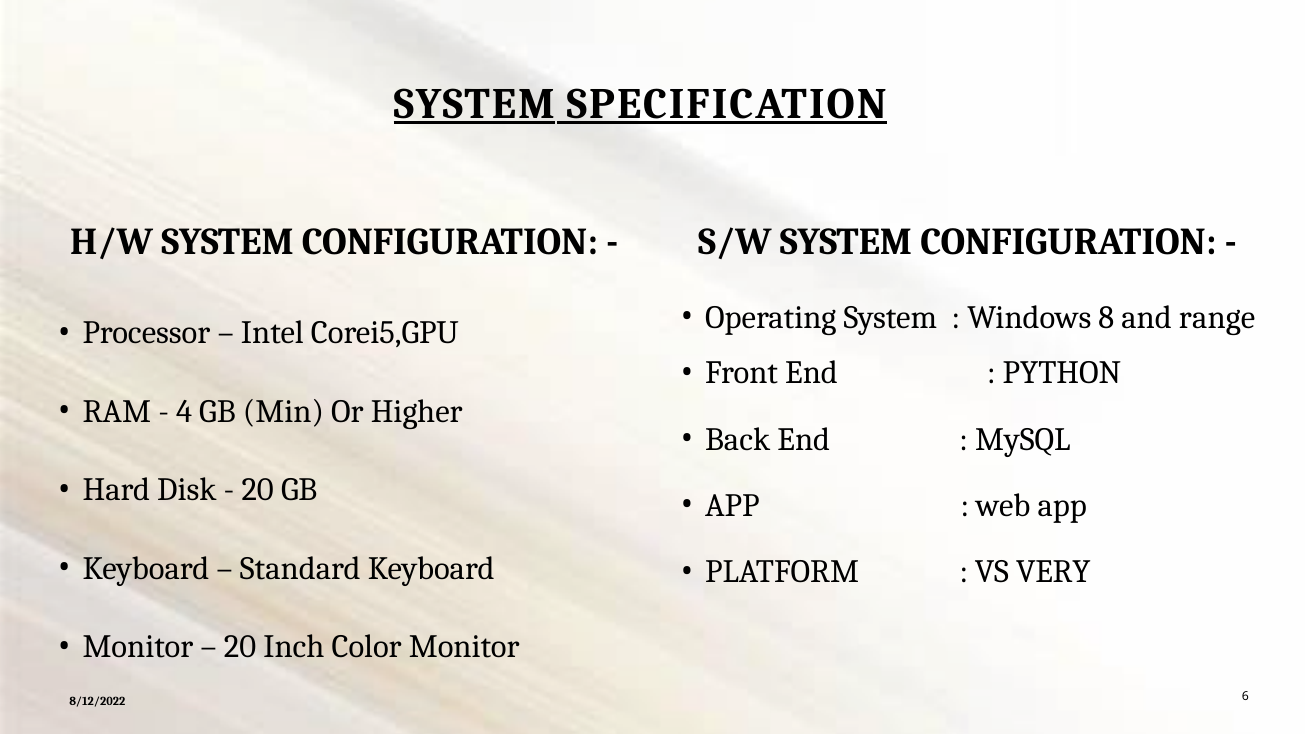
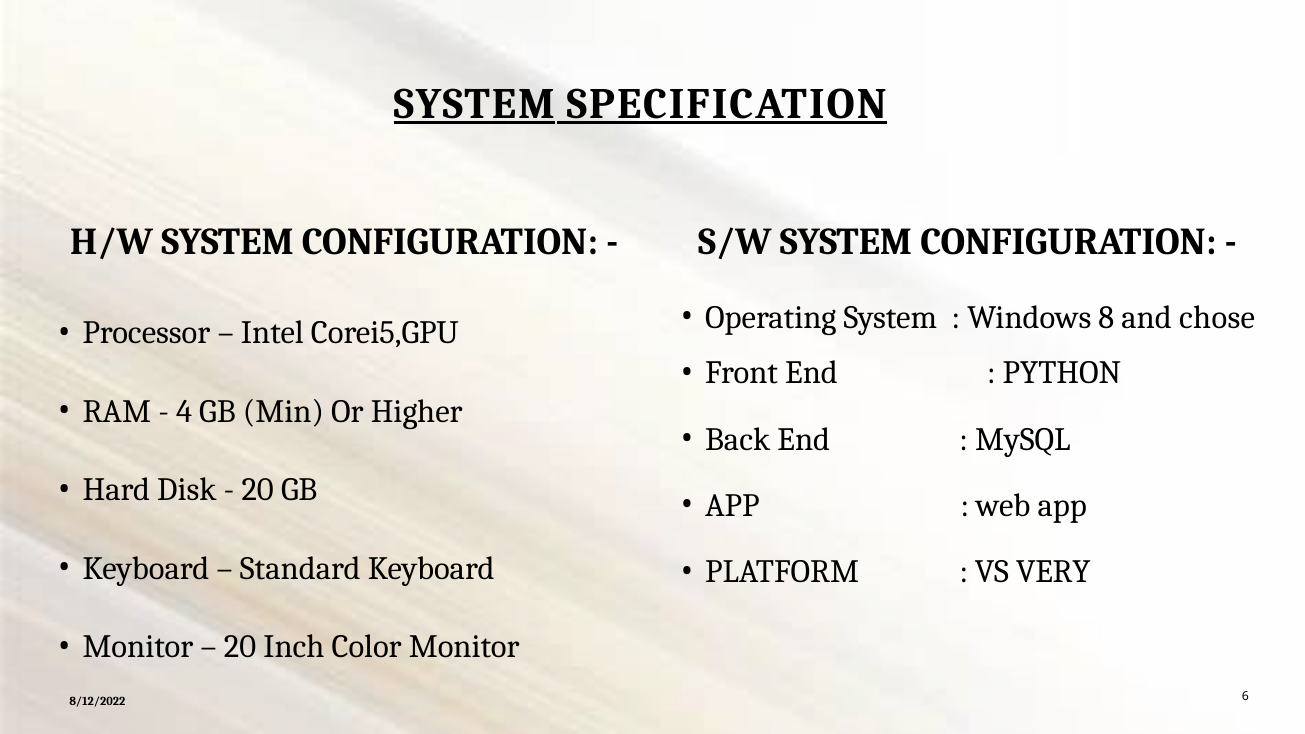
range: range -> chose
